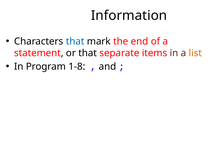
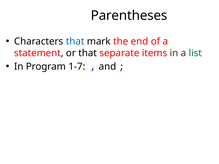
Information: Information -> Parentheses
list colour: orange -> green
1-8: 1-8 -> 1-7
